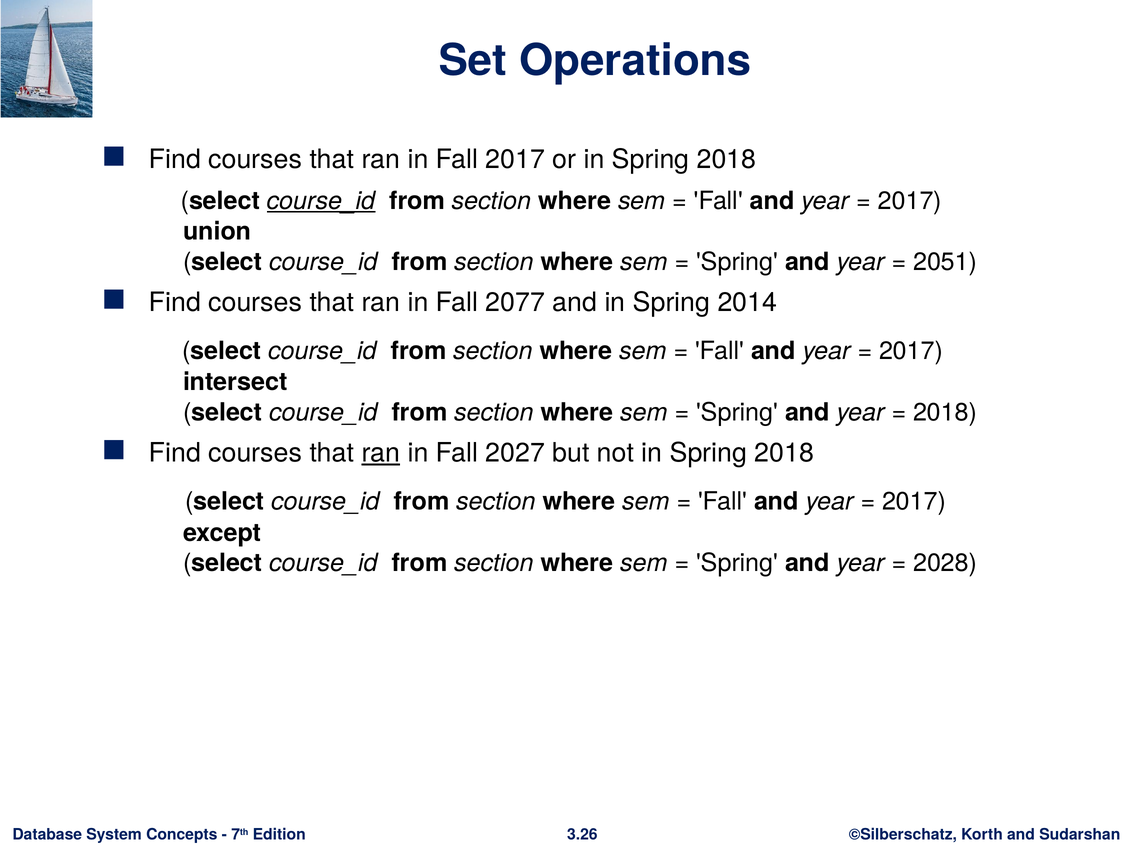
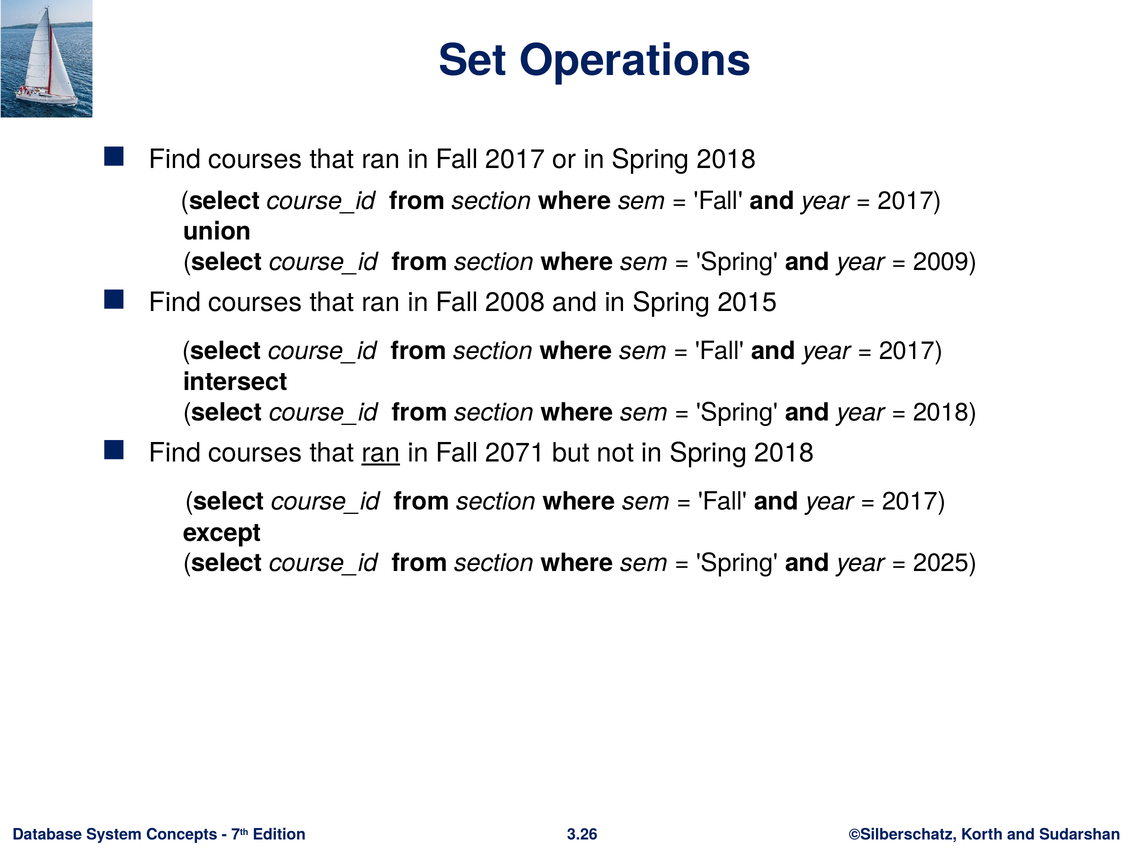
course_id at (321, 201) underline: present -> none
2051: 2051 -> 2009
2077: 2077 -> 2008
2014: 2014 -> 2015
2027: 2027 -> 2071
2028: 2028 -> 2025
